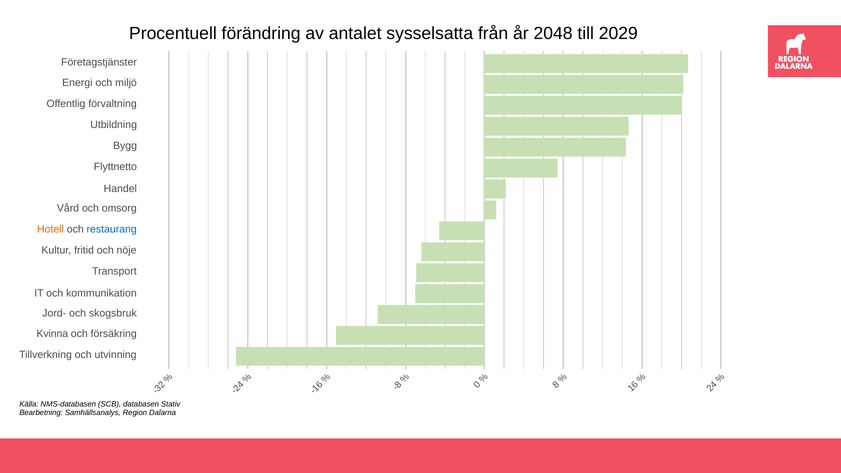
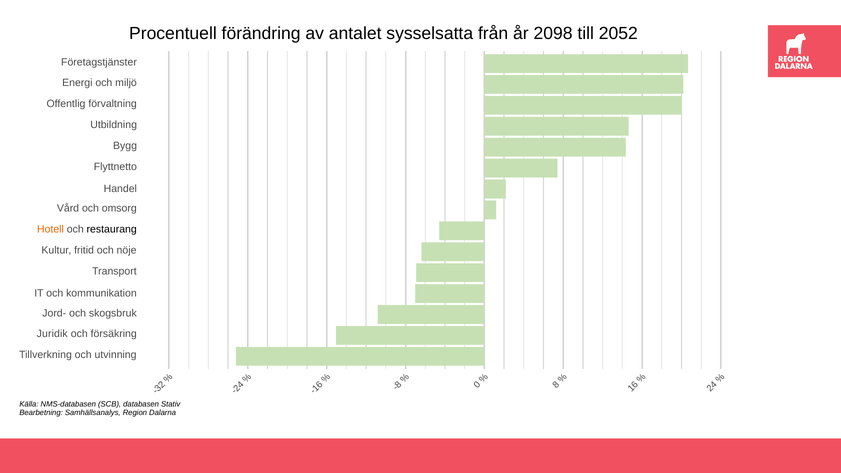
2048: 2048 -> 2098
2029: 2029 -> 2052
restaurang colour: blue -> black
Kvinna: Kvinna -> Juridik
